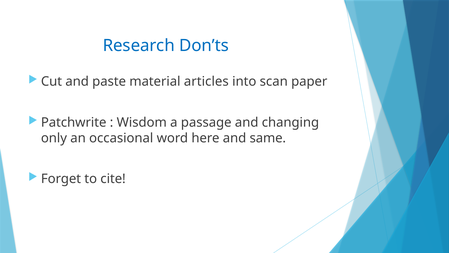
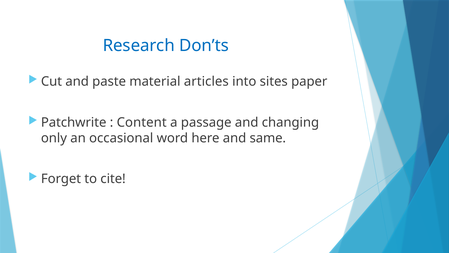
scan: scan -> sites
Wisdom: Wisdom -> Content
